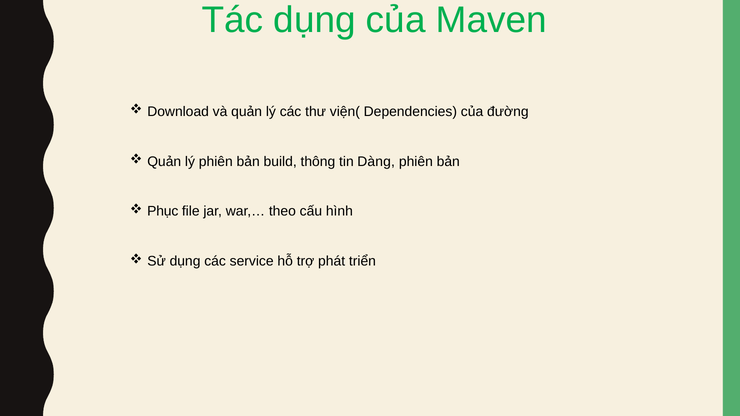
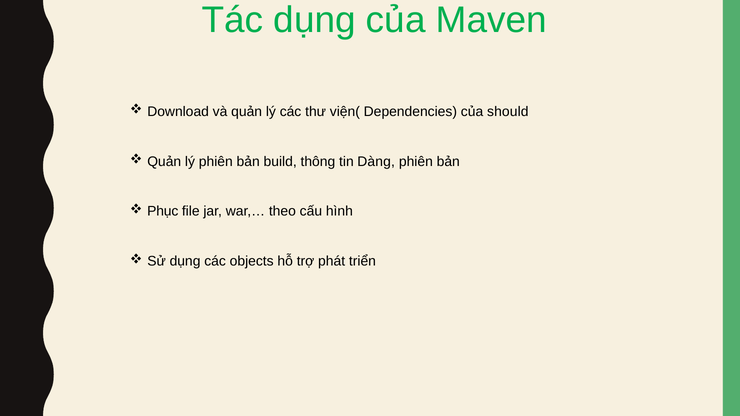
đường: đường -> should
service: service -> objects
